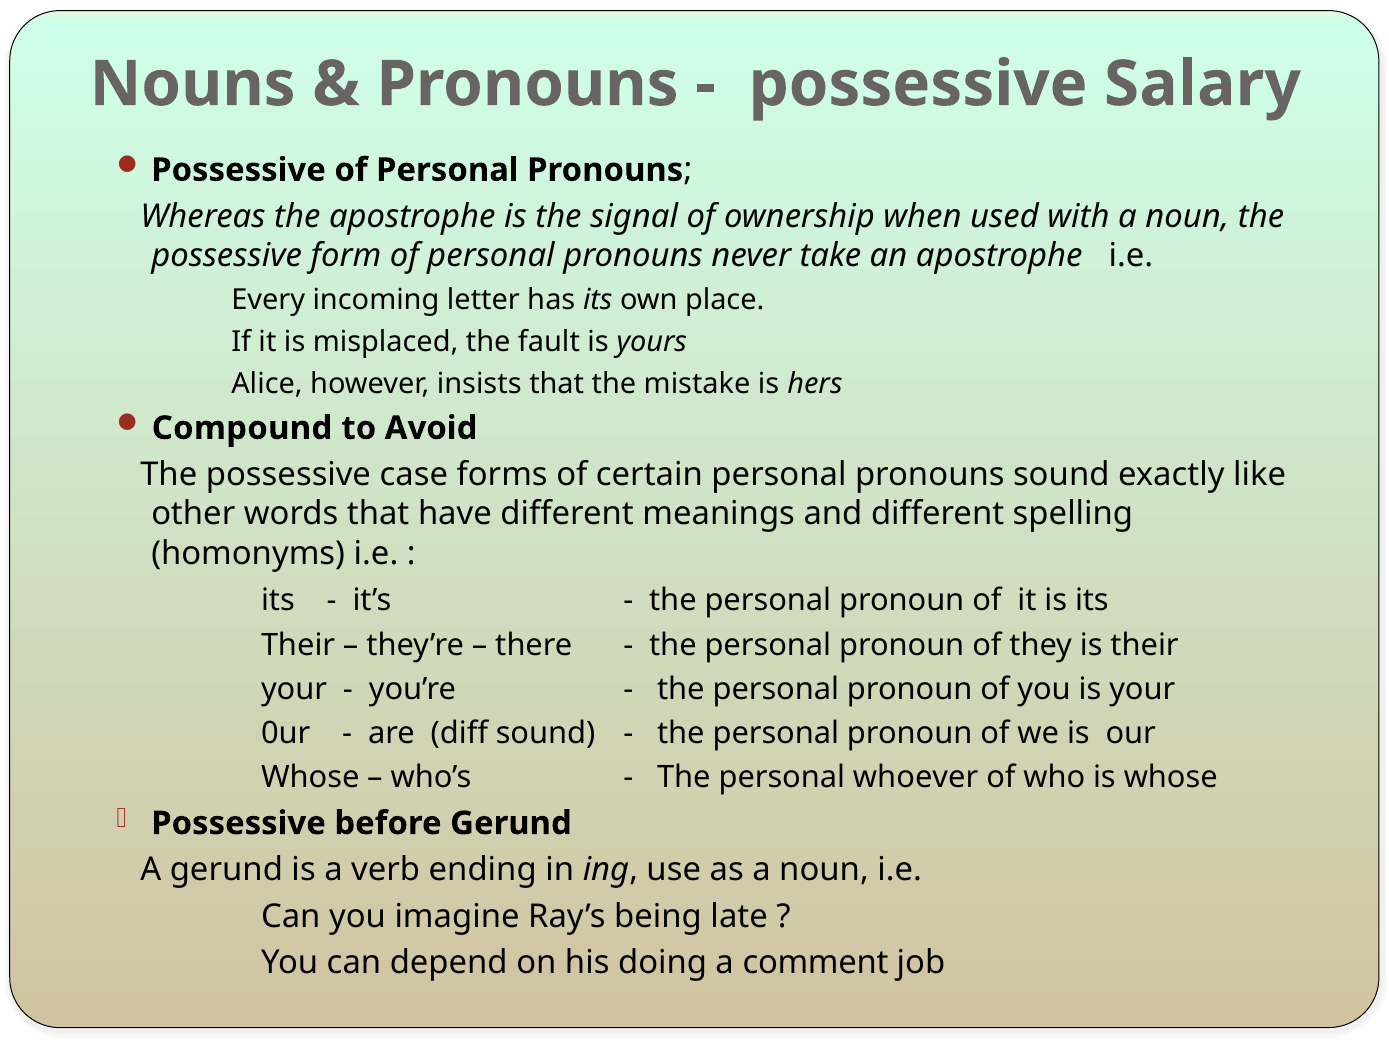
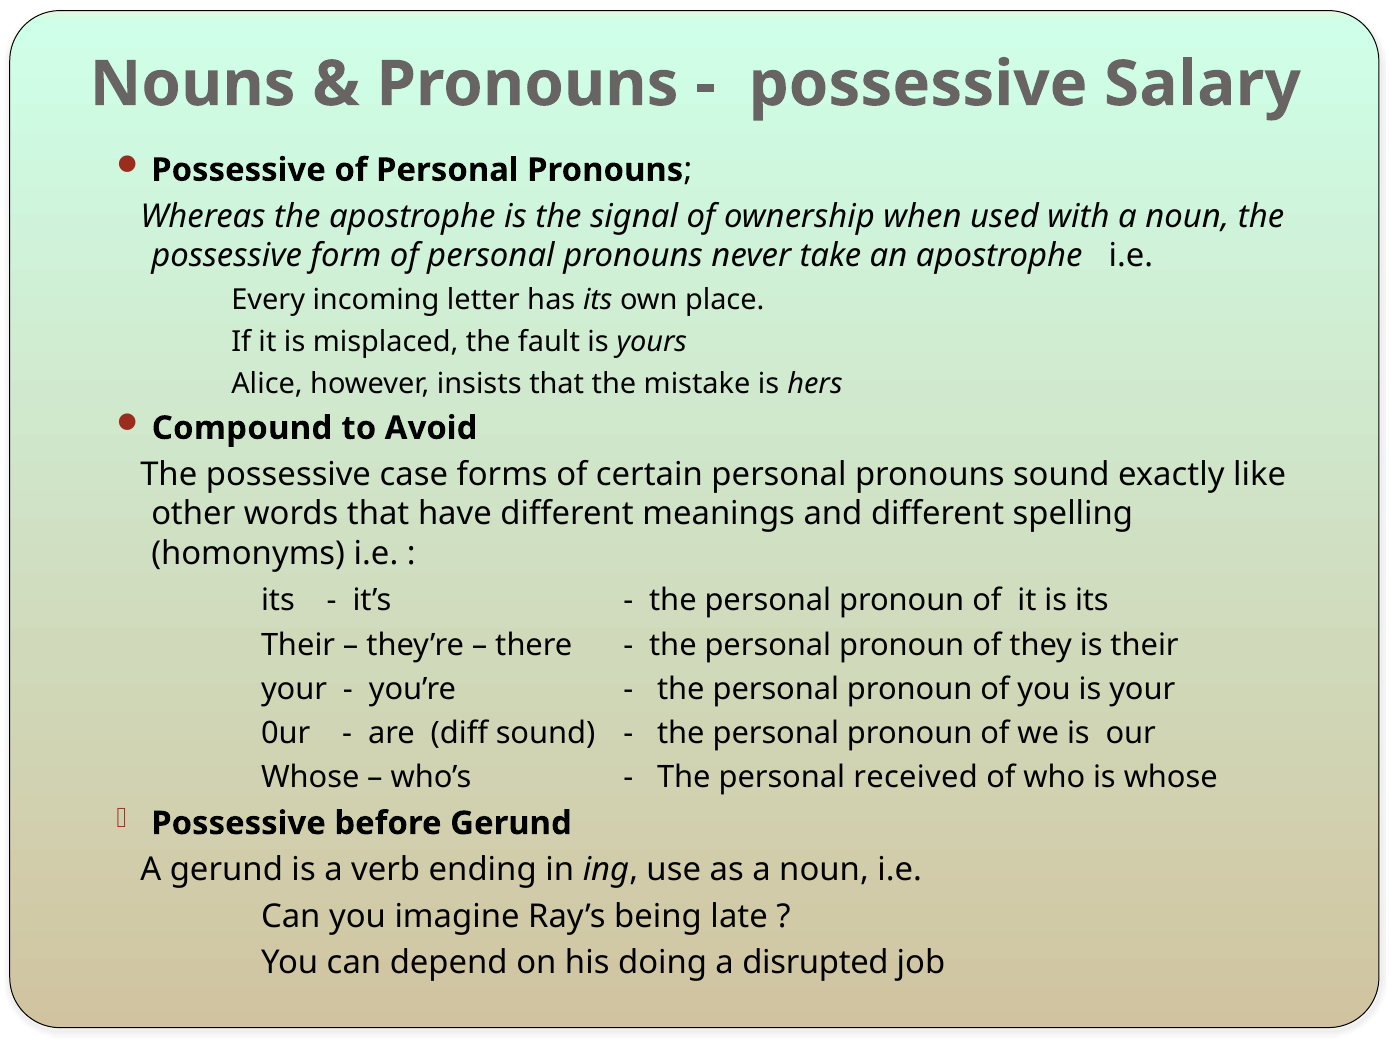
whoever: whoever -> received
comment: comment -> disrupted
